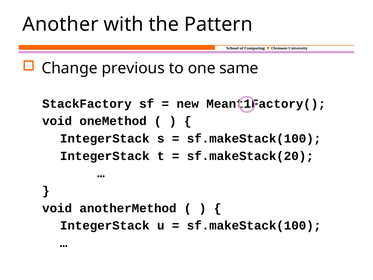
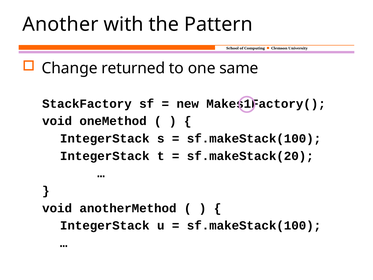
previous: previous -> returned
Meant1Factory(: Meant1Factory( -> Makes1Factory(
